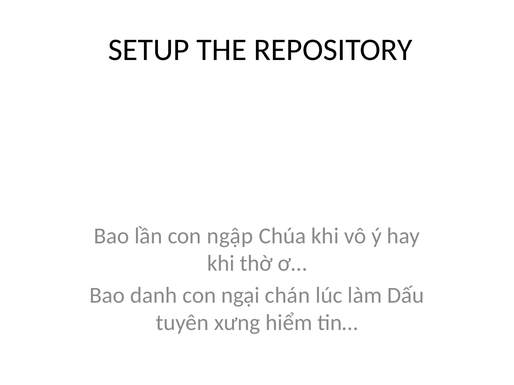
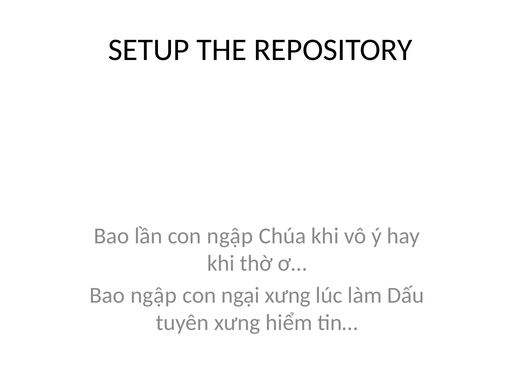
Bao danh: danh -> ngập
ngại chán: chán -> xưng
